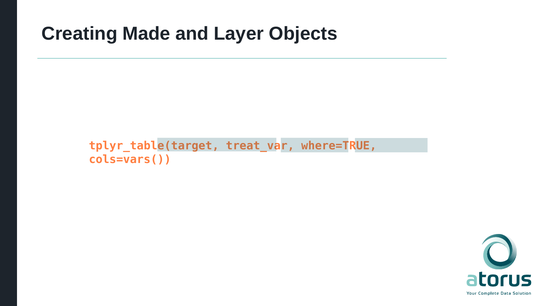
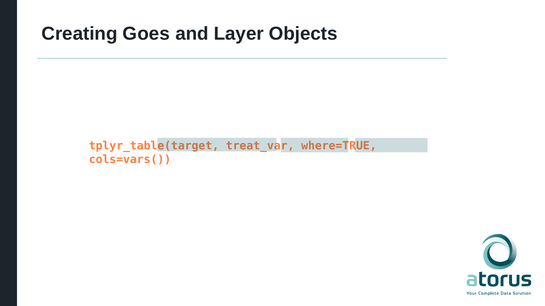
Made: Made -> Goes
